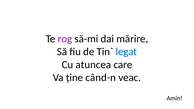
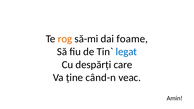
rog colour: purple -> orange
mărire: mărire -> foame
atuncea: atuncea -> despărți
